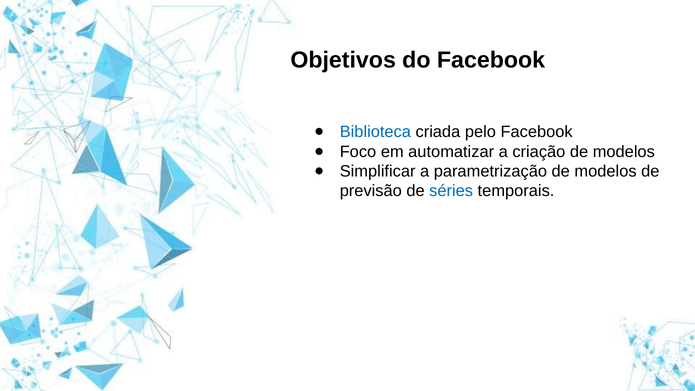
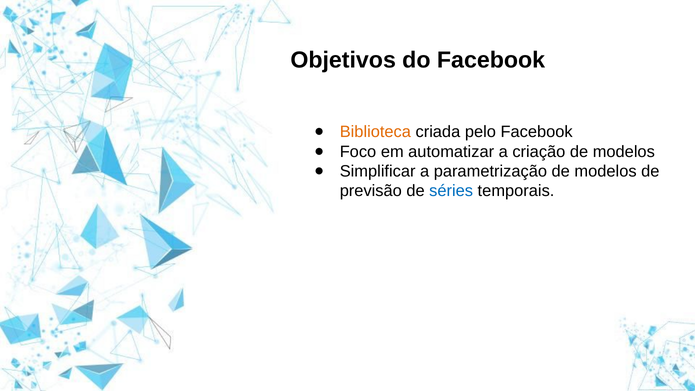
Biblioteca colour: blue -> orange
